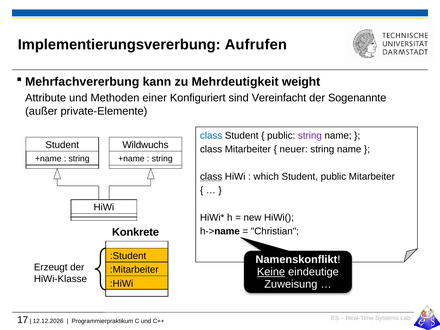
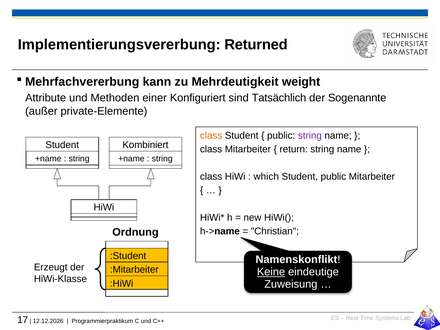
Aufrufen: Aufrufen -> Returned
Vereinfacht: Vereinfacht -> Tatsächlich
class at (211, 136) colour: blue -> orange
Wildwuchs: Wildwuchs -> Kombiniert
neuer: neuer -> return
class at (211, 177) underline: present -> none
Konkrete: Konkrete -> Ordnung
